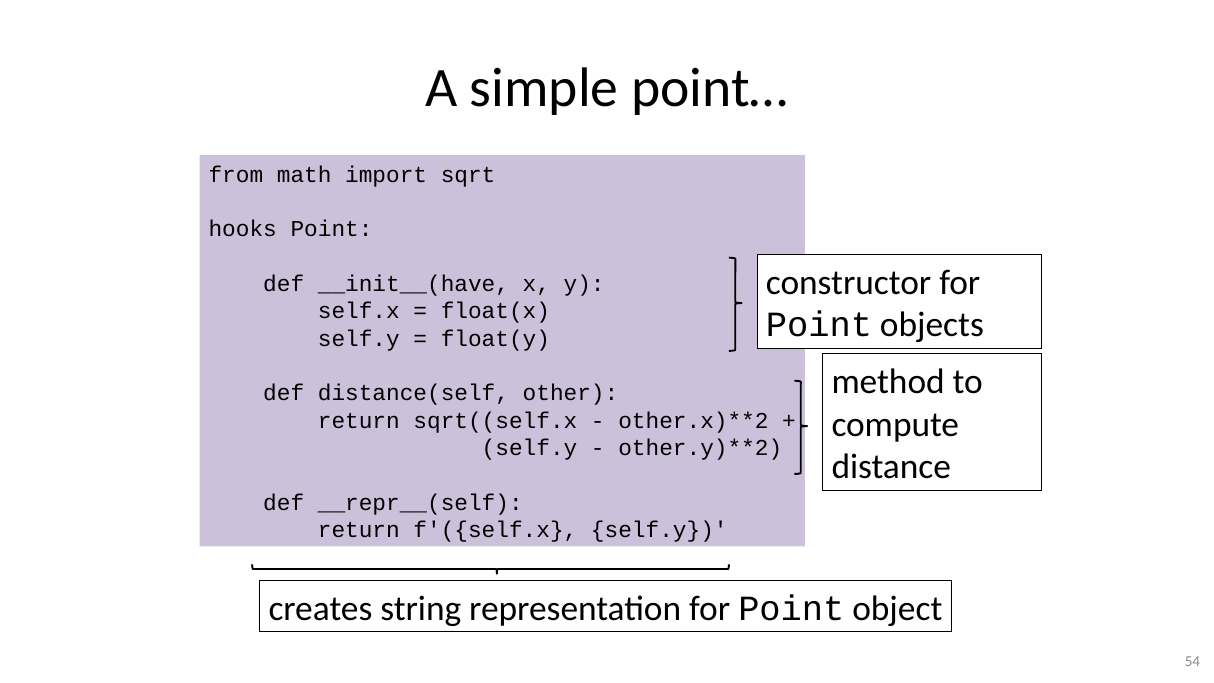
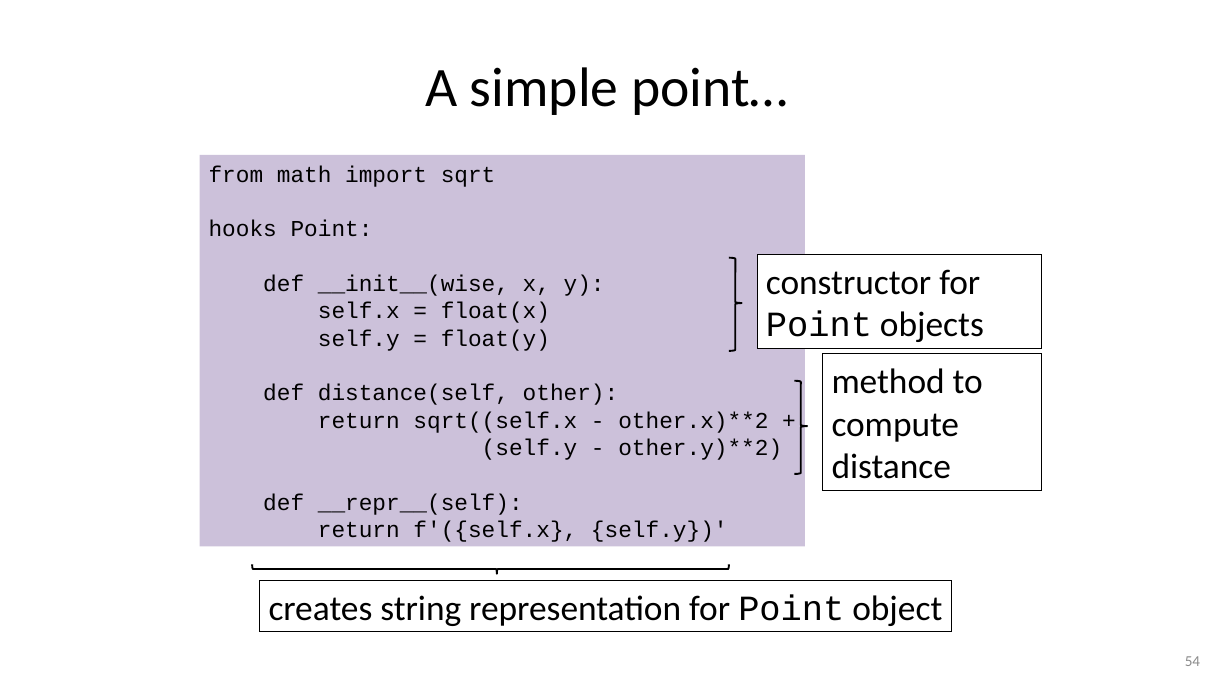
__init__(have: __init__(have -> __init__(wise
